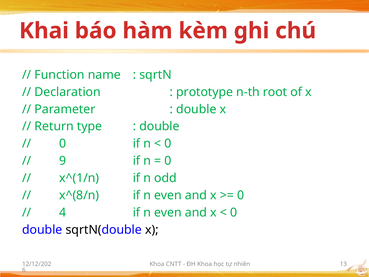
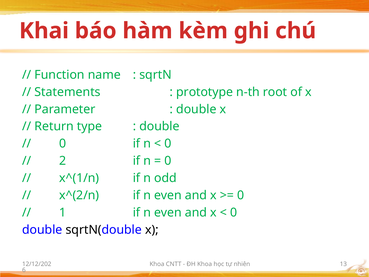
Declaration: Declaration -> Statements
9: 9 -> 2
x^(8/n: x^(8/n -> x^(2/n
4: 4 -> 1
